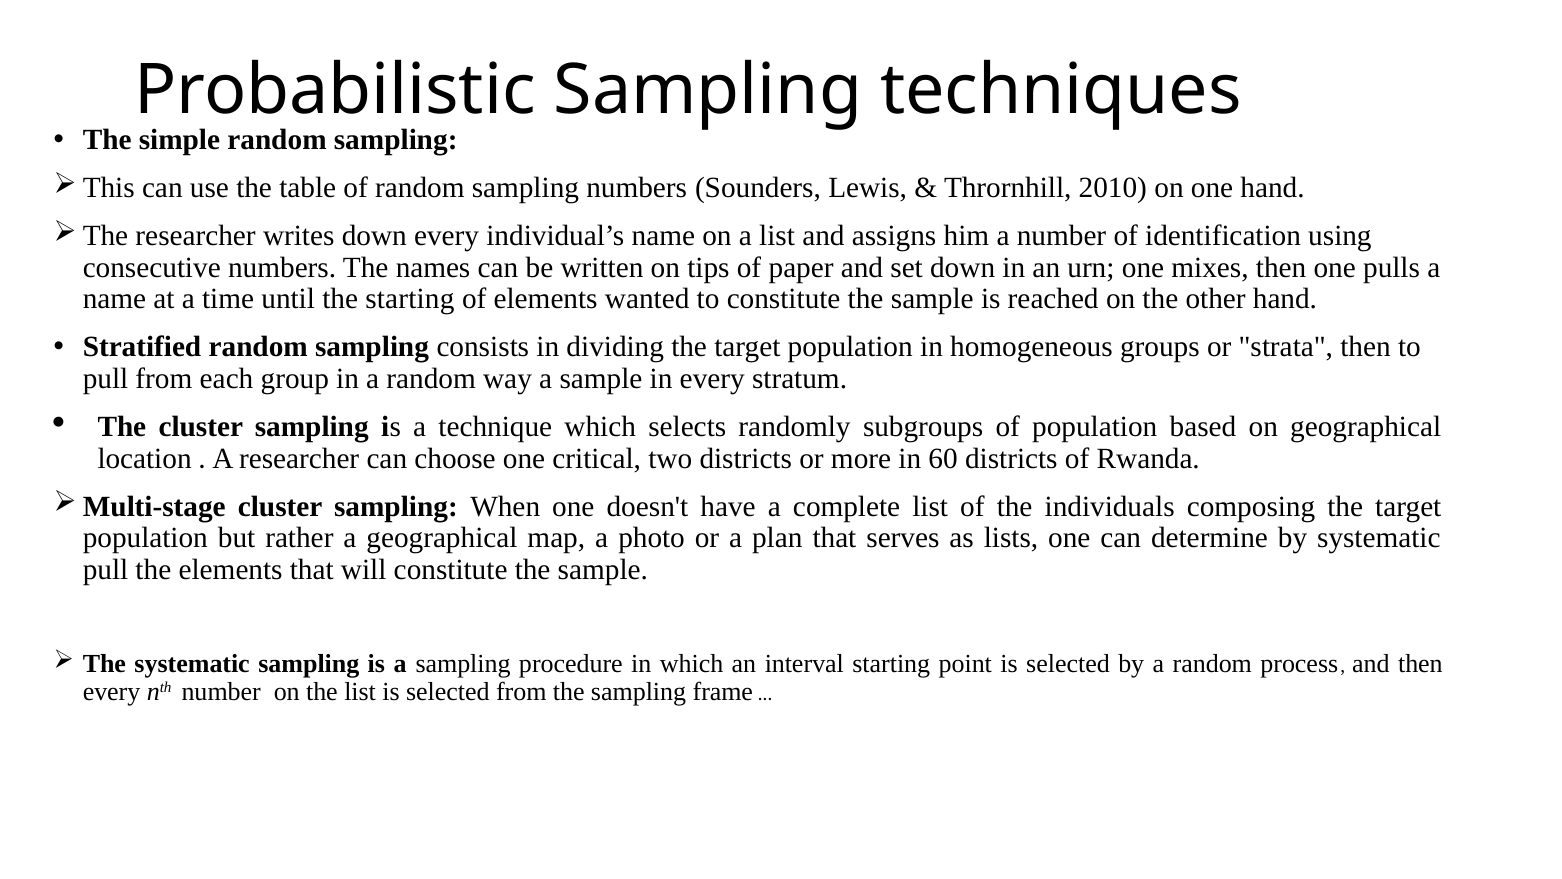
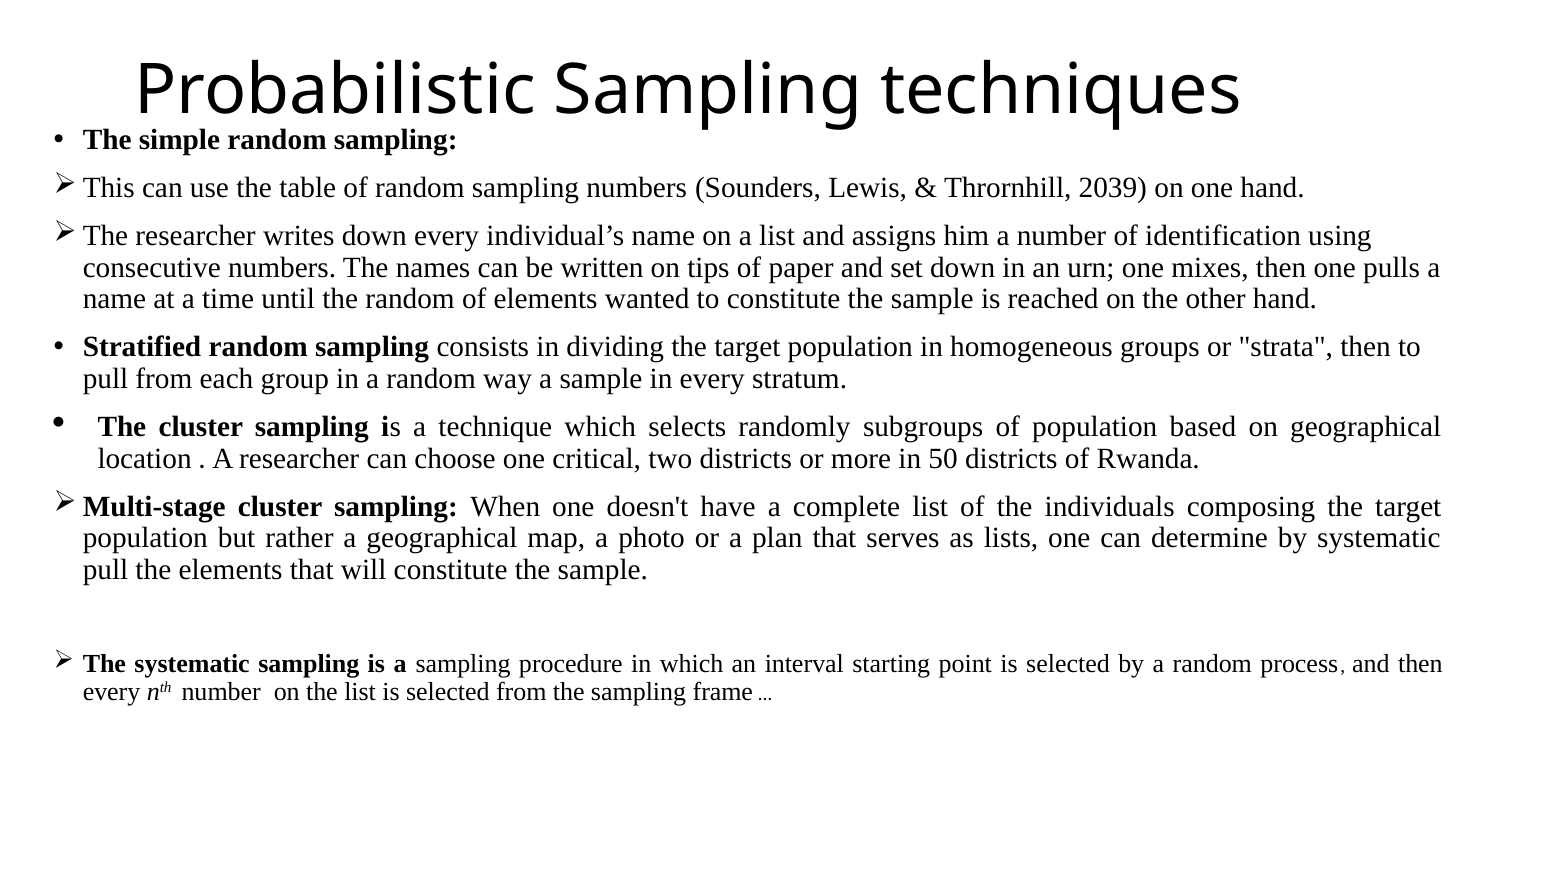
2010: 2010 -> 2039
the starting: starting -> random
60: 60 -> 50
